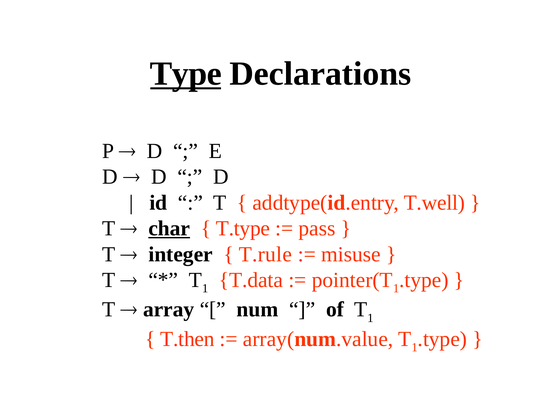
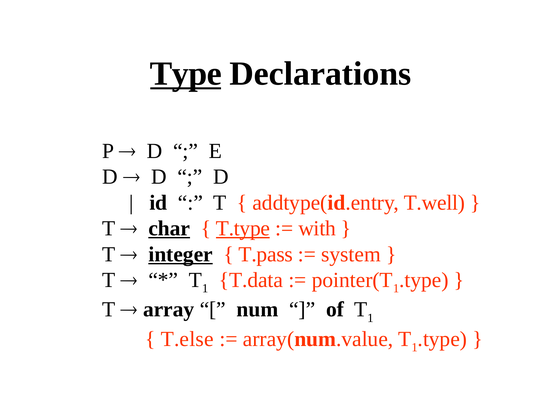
T.type underline: none -> present
pass: pass -> with
integer underline: none -> present
T.rule: T.rule -> T.pass
misuse: misuse -> system
T.then: T.then -> T.else
